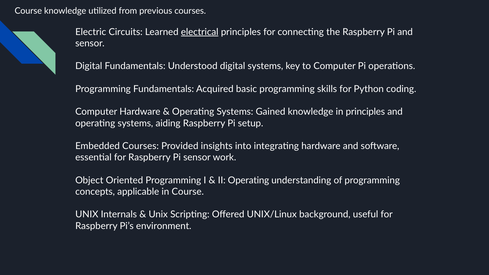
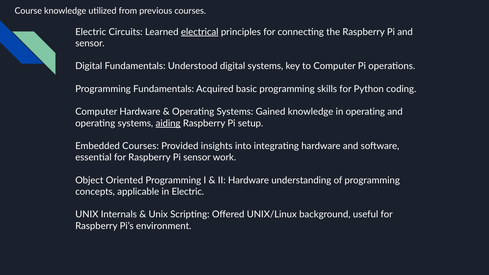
in principles: principles -> operating
aiding underline: none -> present
II Operating: Operating -> Hardware
in Course: Course -> Electric
